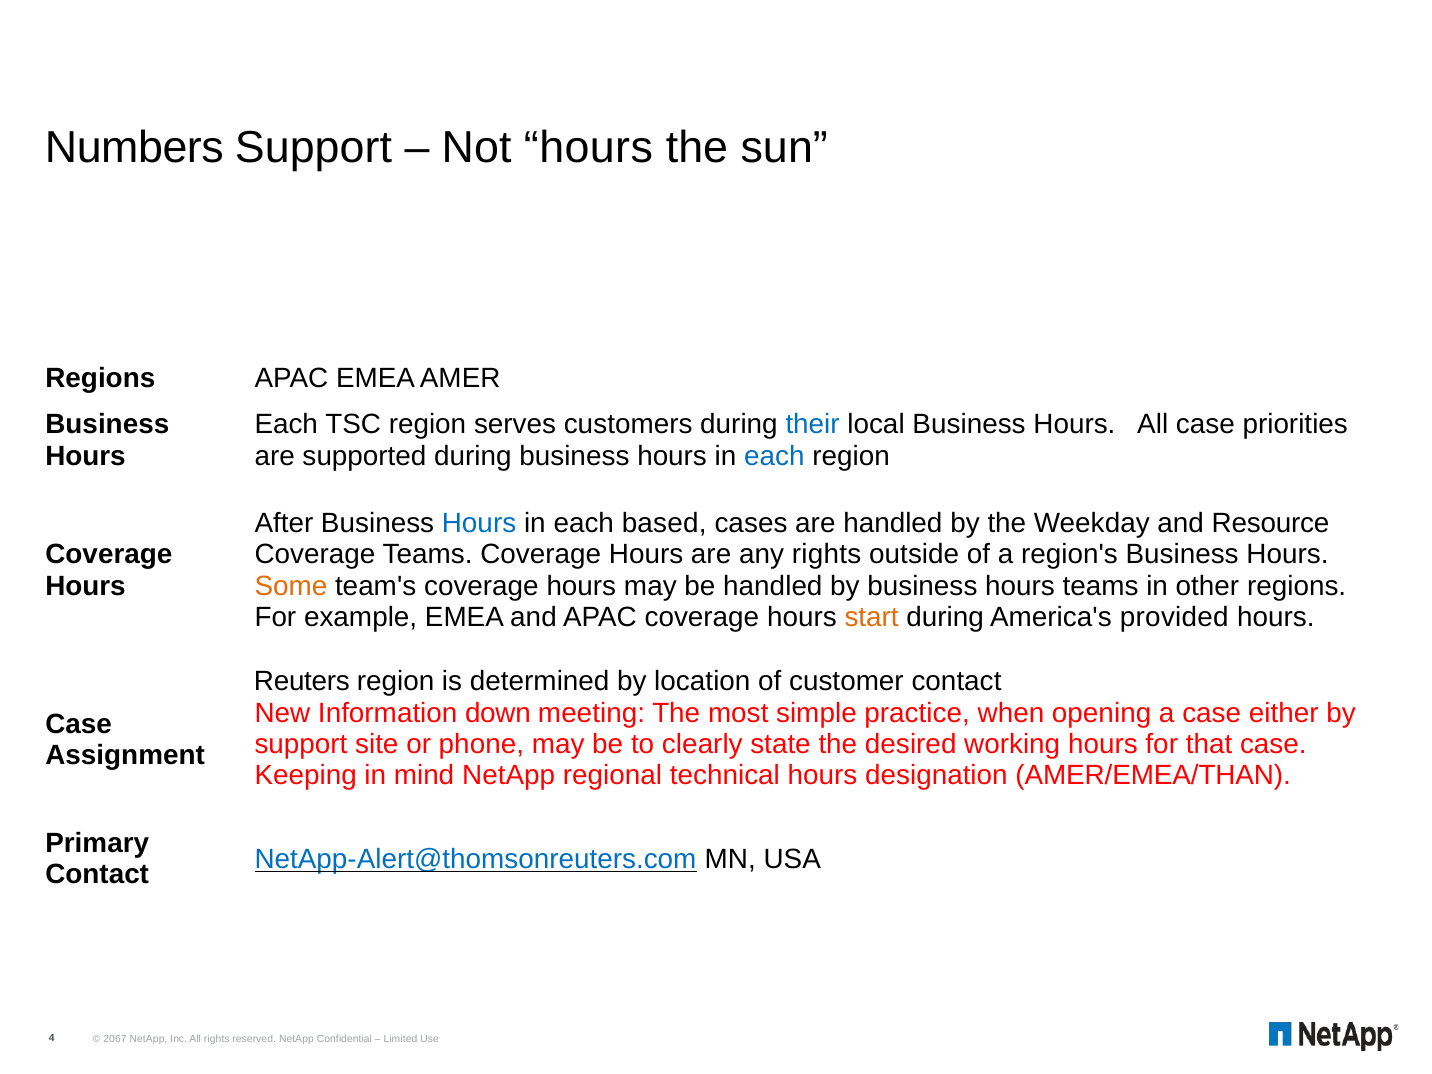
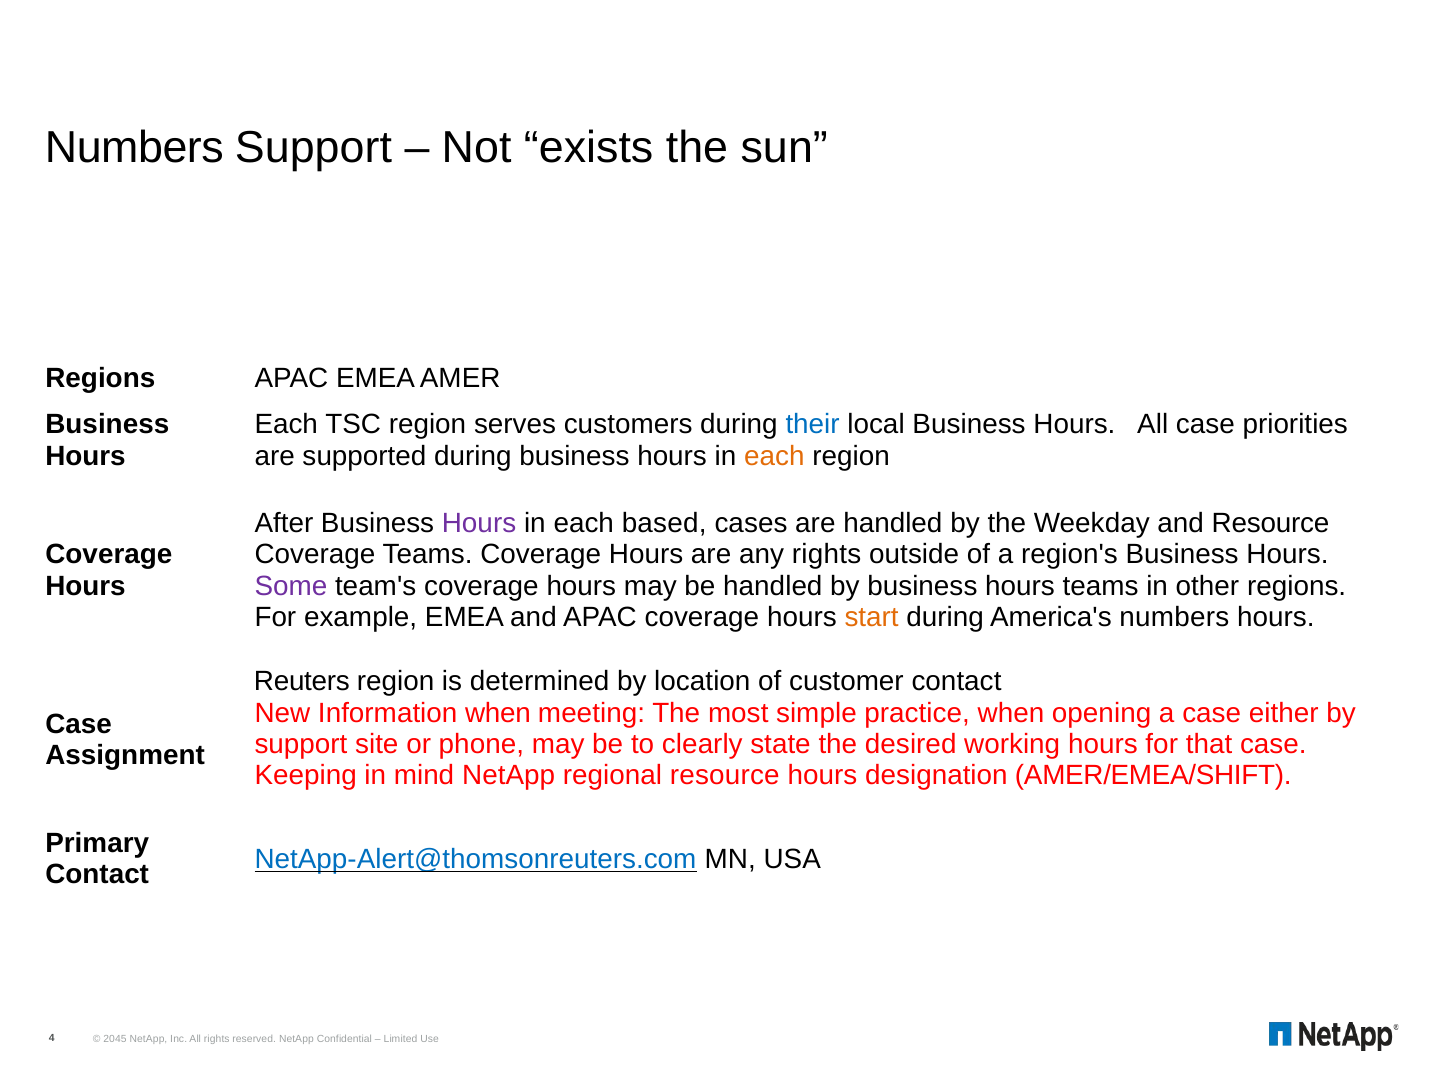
Not hours: hours -> exists
each at (774, 456) colour: blue -> orange
Hours at (479, 523) colour: blue -> purple
Some colour: orange -> purple
America's provided: provided -> numbers
Information down: down -> when
regional technical: technical -> resource
AMER/EMEA/THAN: AMER/EMEA/THAN -> AMER/EMEA/SHIFT
2067: 2067 -> 2045
